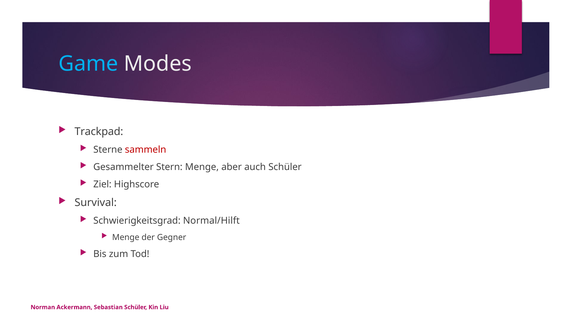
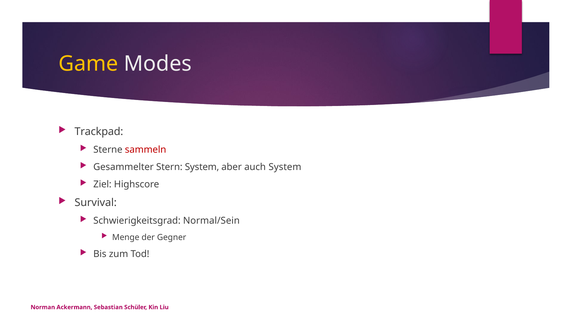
Game colour: light blue -> yellow
Stern Menge: Menge -> System
auch Schüler: Schüler -> System
Normal/Hilft: Normal/Hilft -> Normal/Sein
